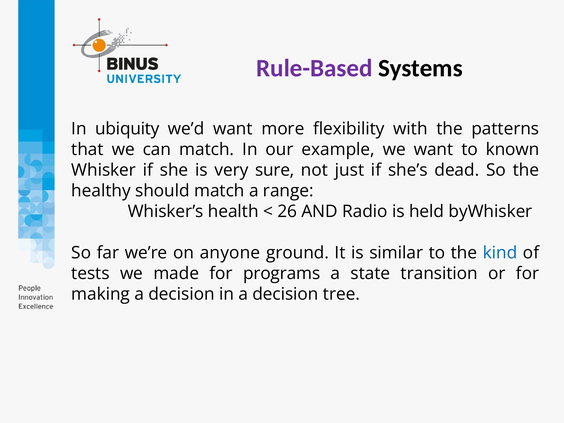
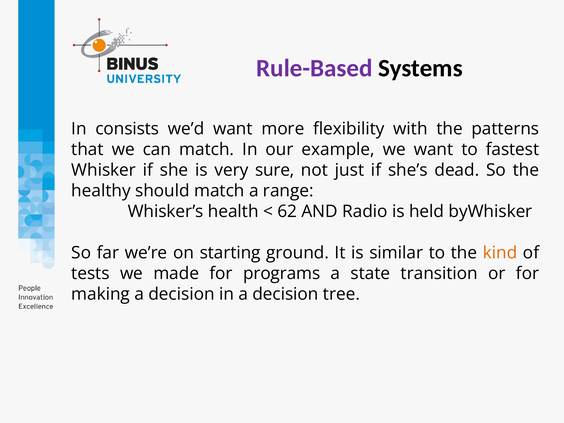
ubiquity: ubiquity -> consists
known: known -> fastest
26: 26 -> 62
anyone: anyone -> starting
kind colour: blue -> orange
